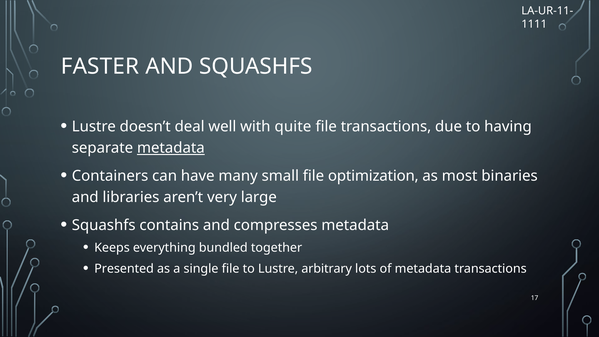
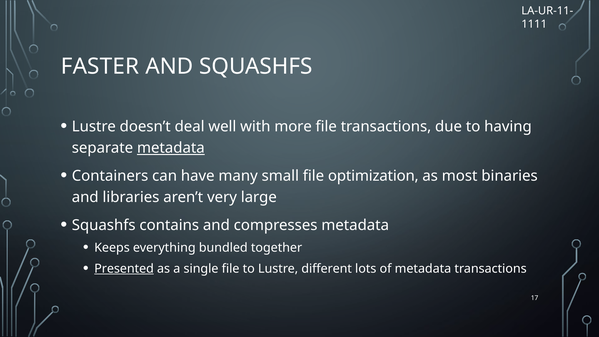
quite: quite -> more
Presented underline: none -> present
arbitrary: arbitrary -> different
